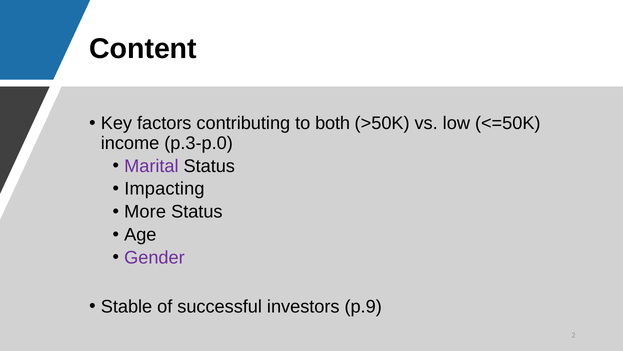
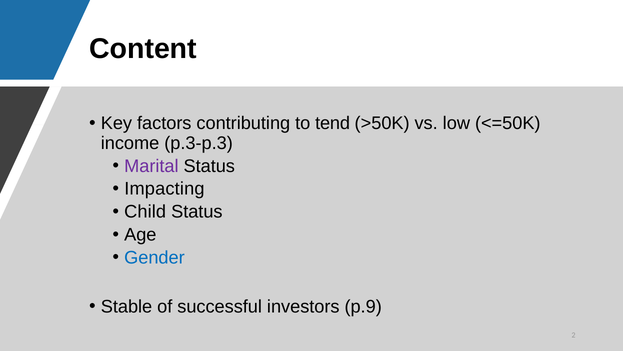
both: both -> tend
p.3-p.0: p.3-p.0 -> p.3-p.3
More: More -> Child
Gender colour: purple -> blue
